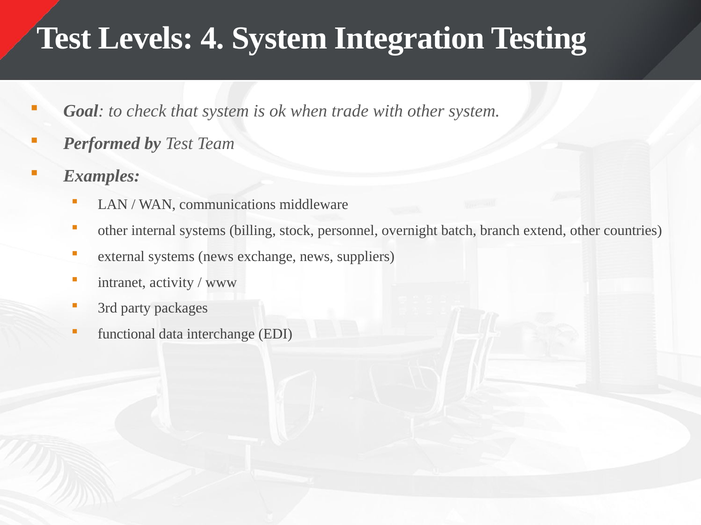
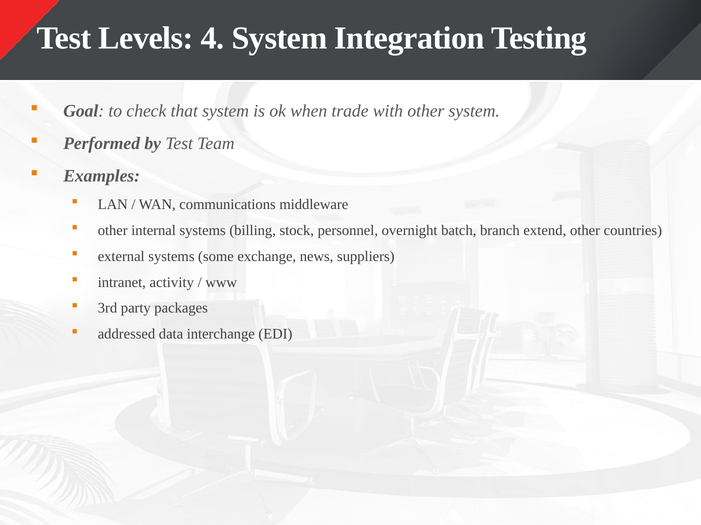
systems news: news -> some
functional: functional -> addressed
